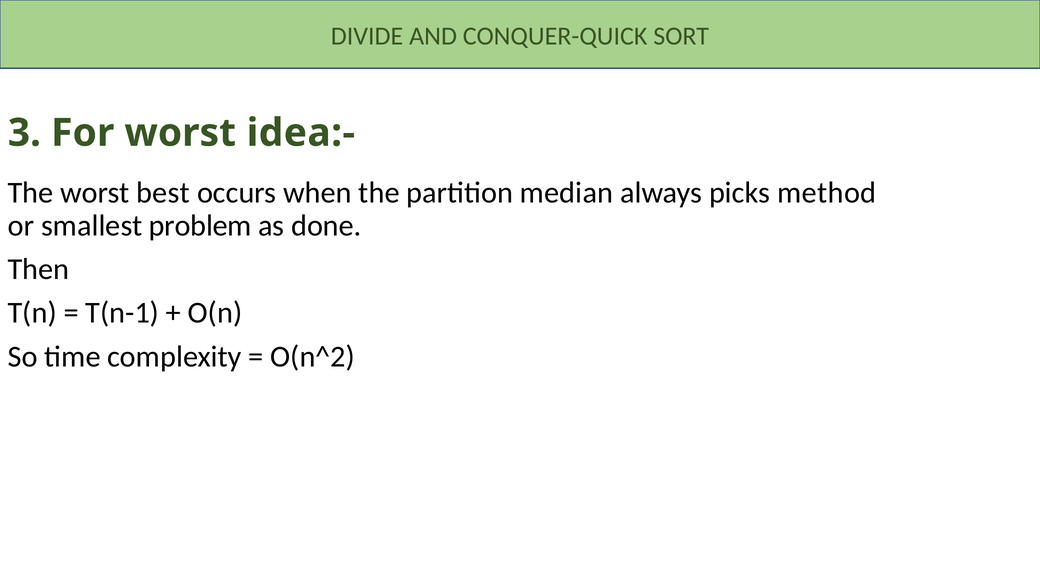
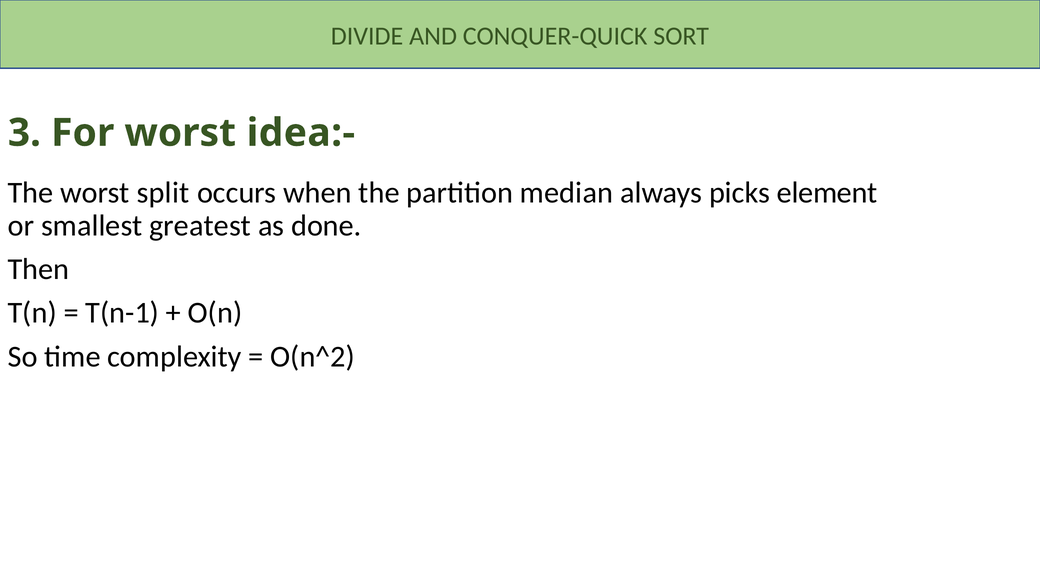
best: best -> split
method: method -> element
problem: problem -> greatest
